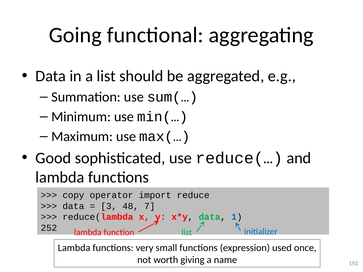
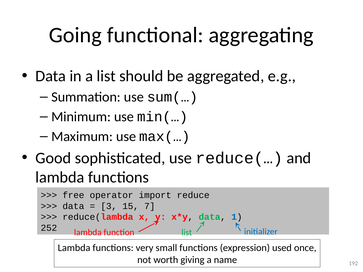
copy: copy -> free
48: 48 -> 15
